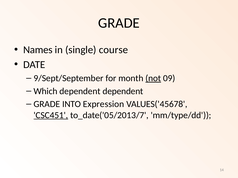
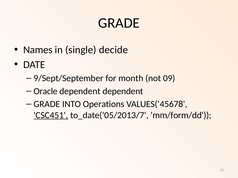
course: course -> decide
not underline: present -> none
Which: Which -> Oracle
Expression: Expression -> Operations
mm/type/dd: mm/type/dd -> mm/form/dd
